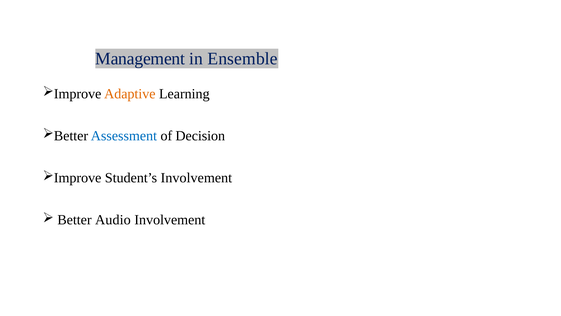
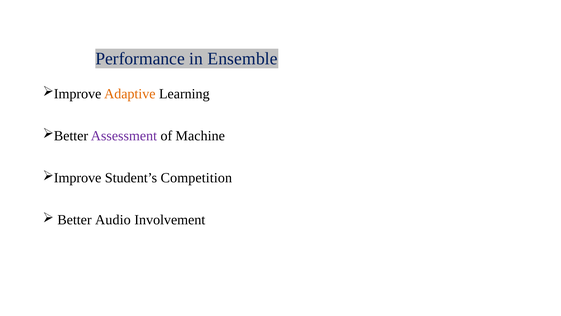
Management: Management -> Performance
Assessment colour: blue -> purple
Decision: Decision -> Machine
Student’s Involvement: Involvement -> Competition
